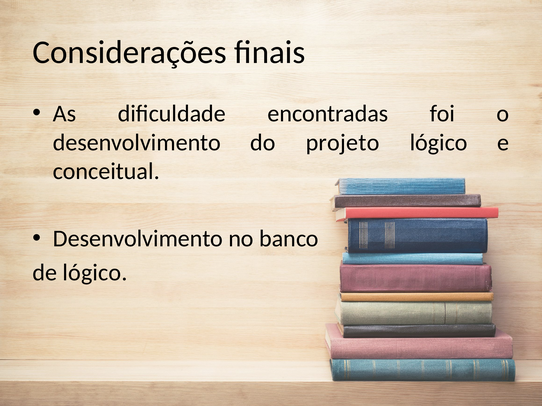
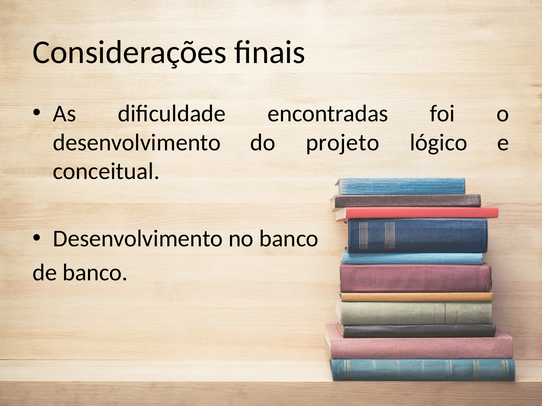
de lógico: lógico -> banco
